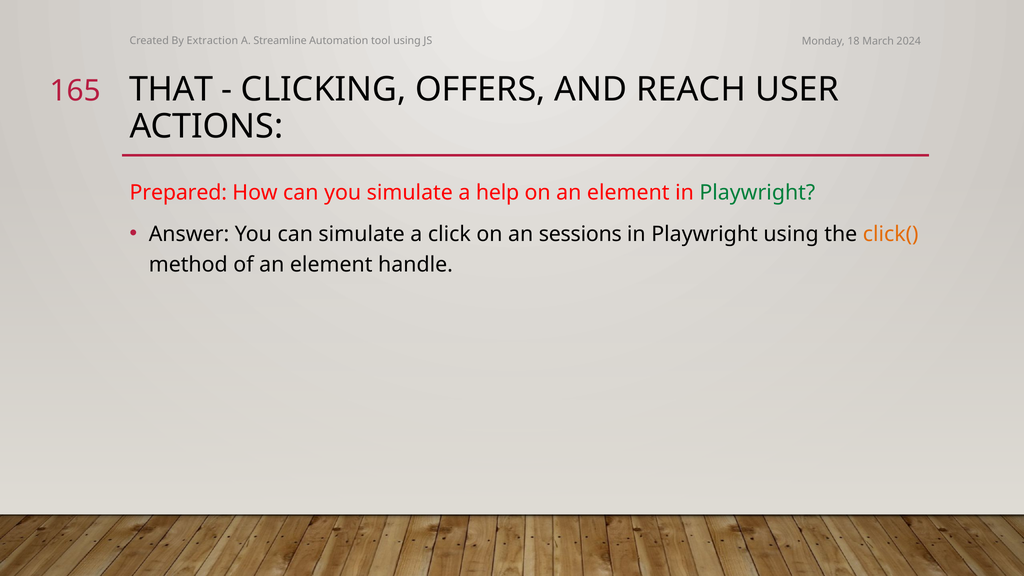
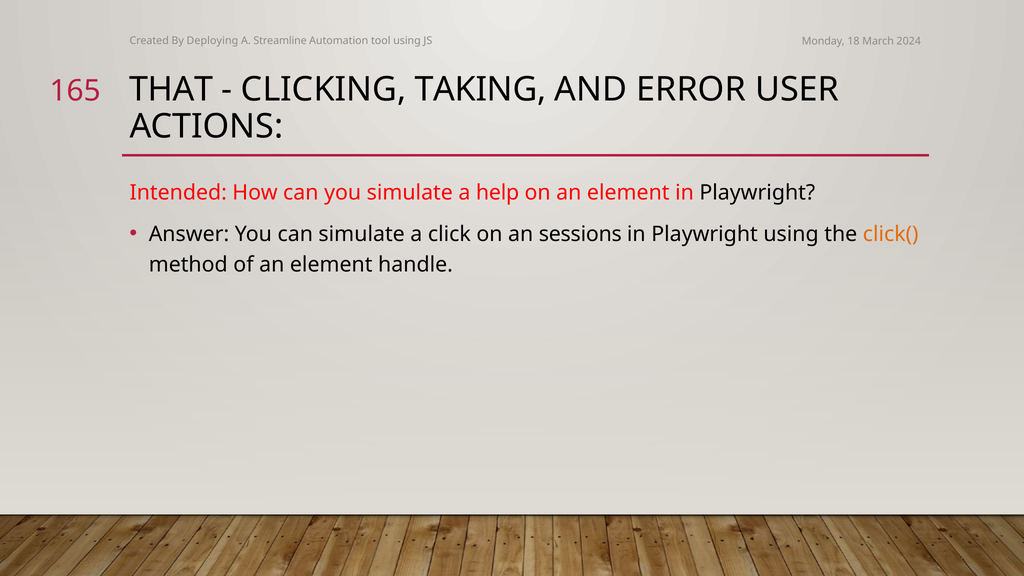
Extraction: Extraction -> Deploying
OFFERS: OFFERS -> TAKING
REACH: REACH -> ERROR
Prepared: Prepared -> Intended
Playwright at (757, 193) colour: green -> black
